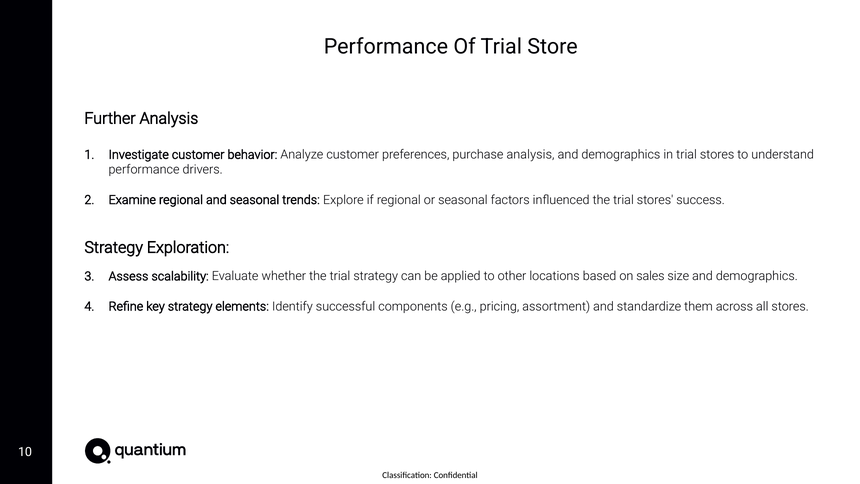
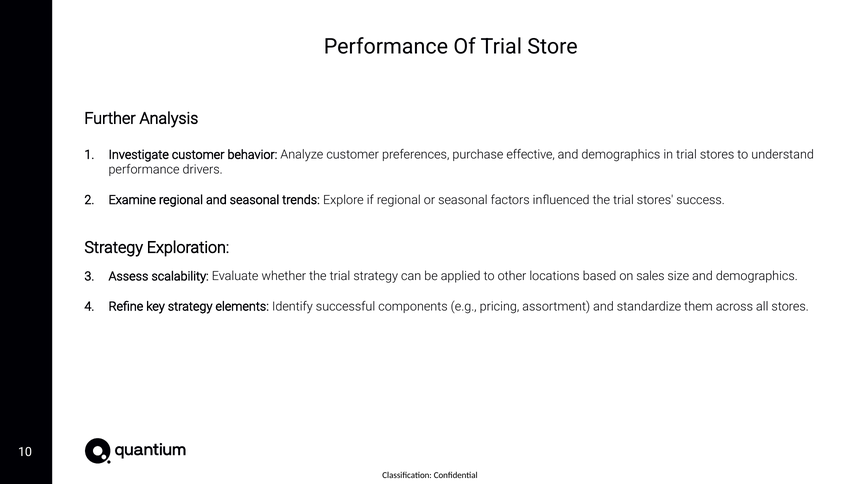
purchase analysis: analysis -> effective
